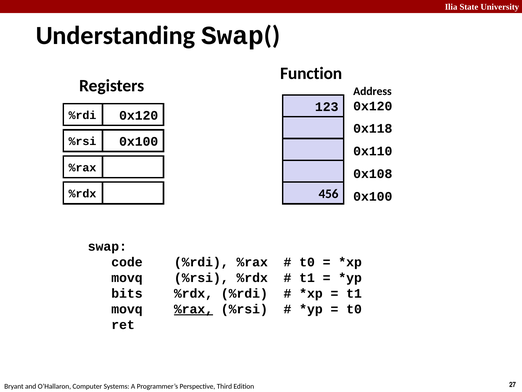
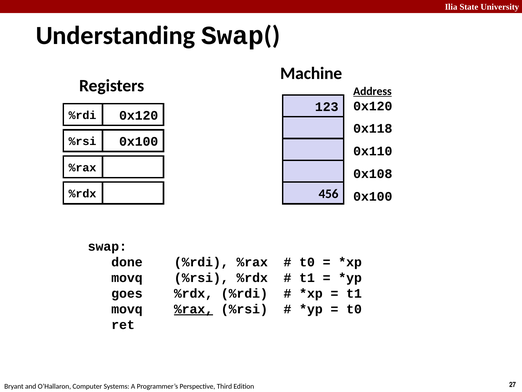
Function: Function -> Machine
Address underline: none -> present
code: code -> done
bits: bits -> goes
